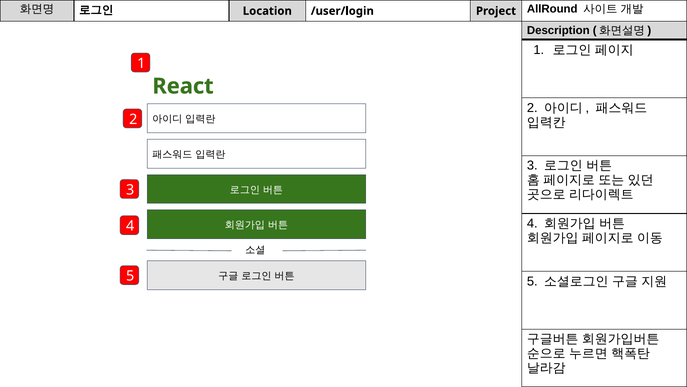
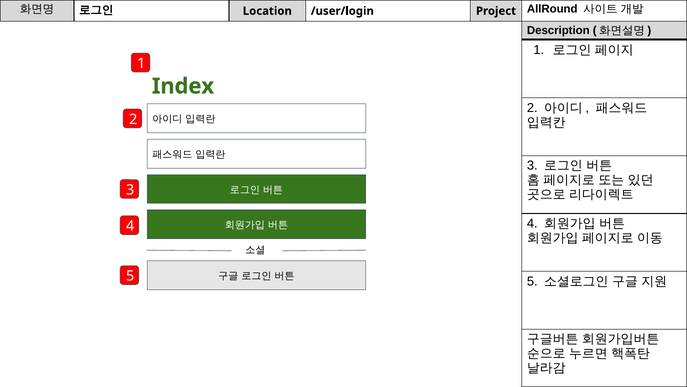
React: React -> Index
